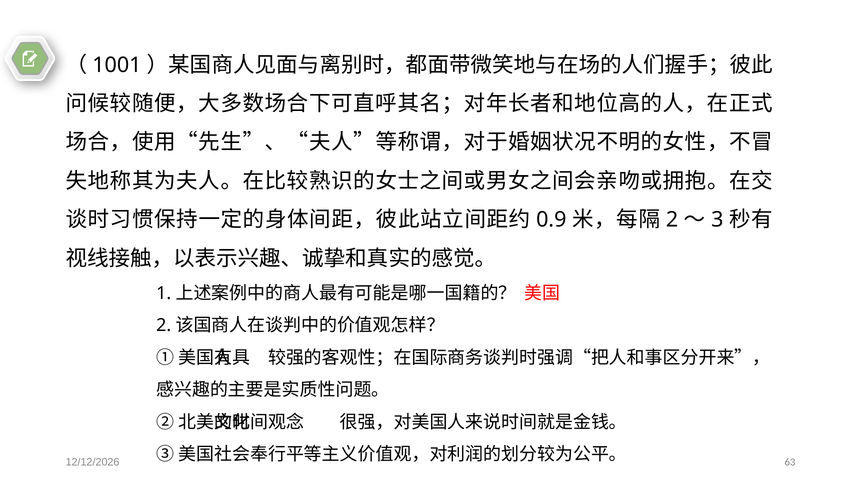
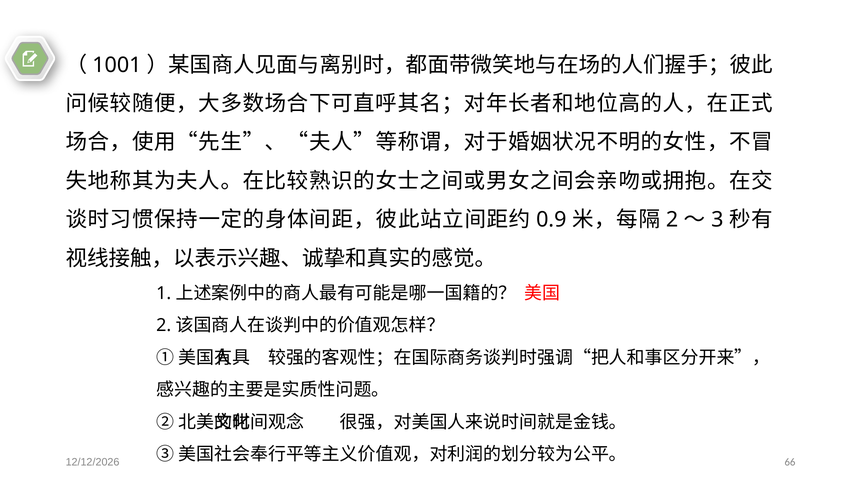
63: 63 -> 66
